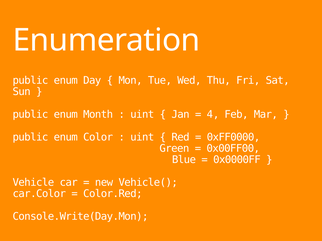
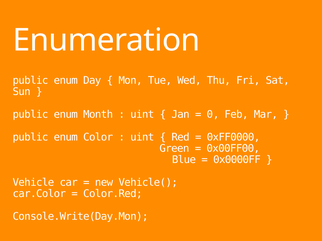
4: 4 -> 0
